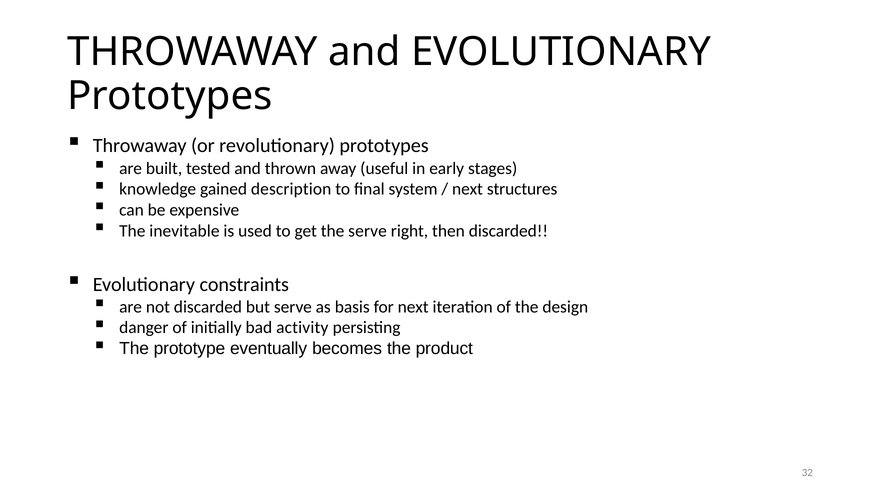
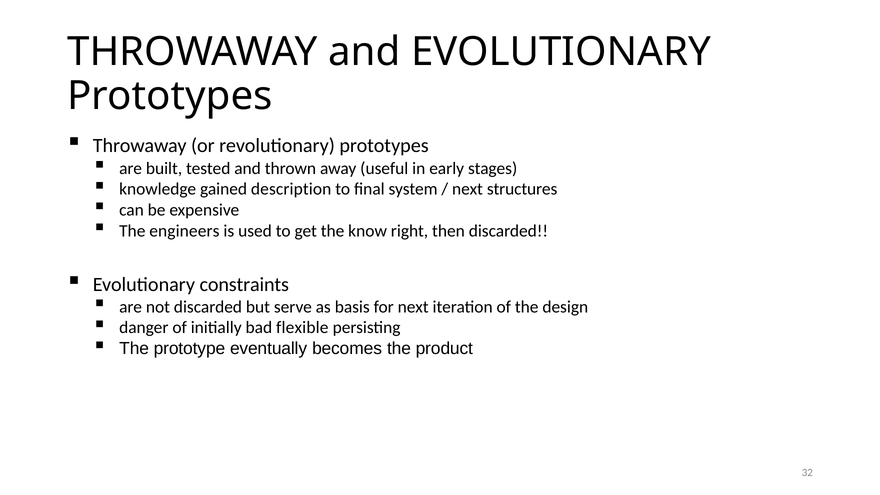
inevitable: inevitable -> engineers
the serve: serve -> know
activity: activity -> flexible
